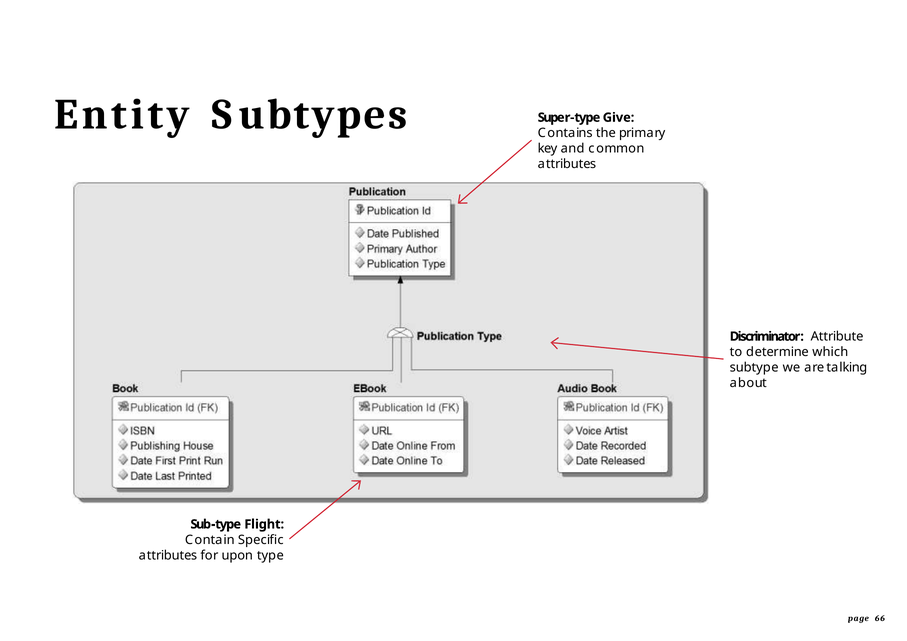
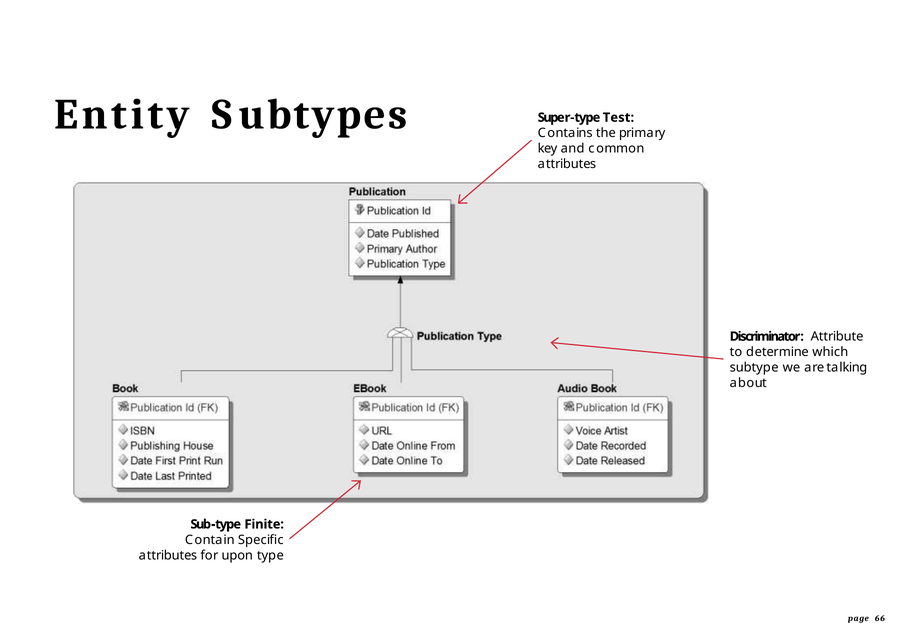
Give: Give -> Test
Flight: Flight -> Finite
